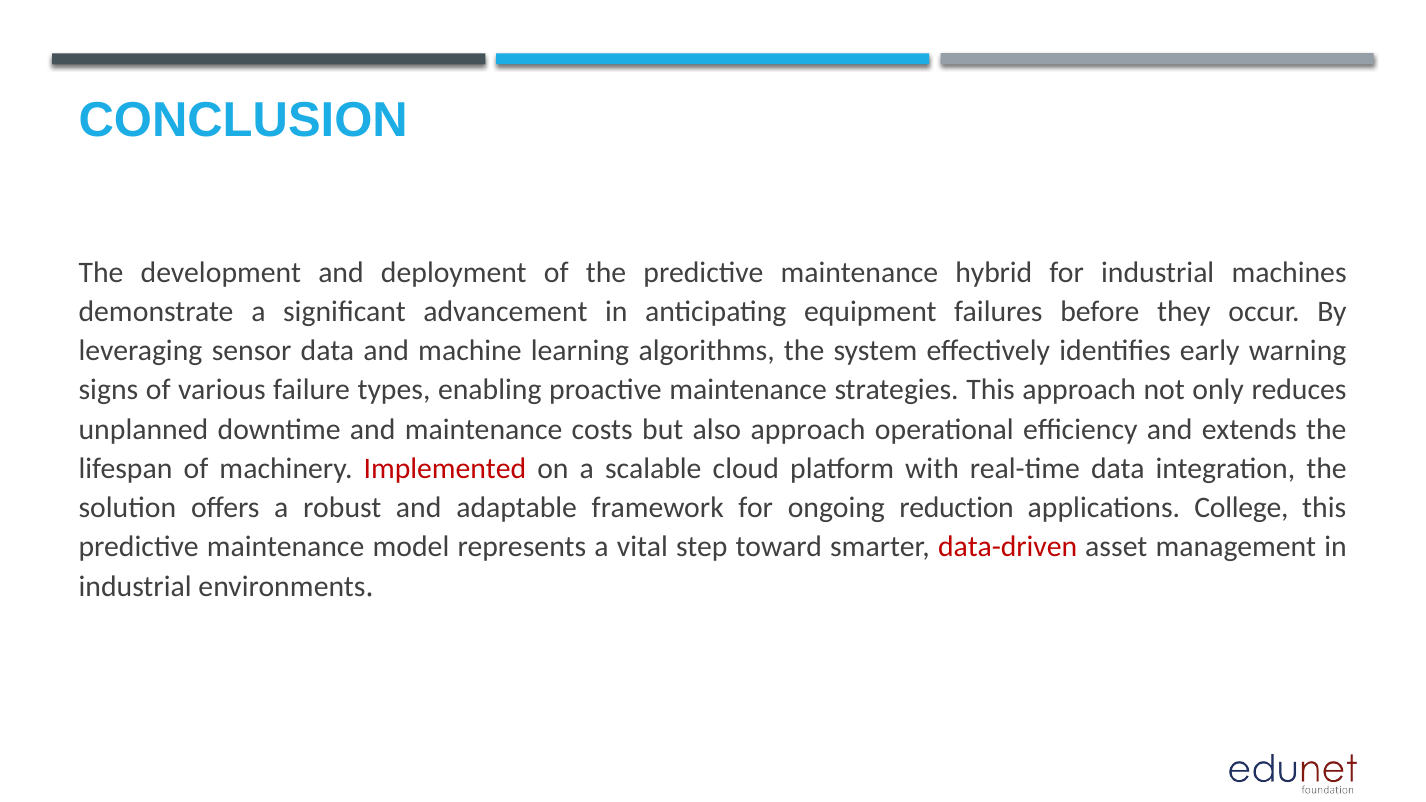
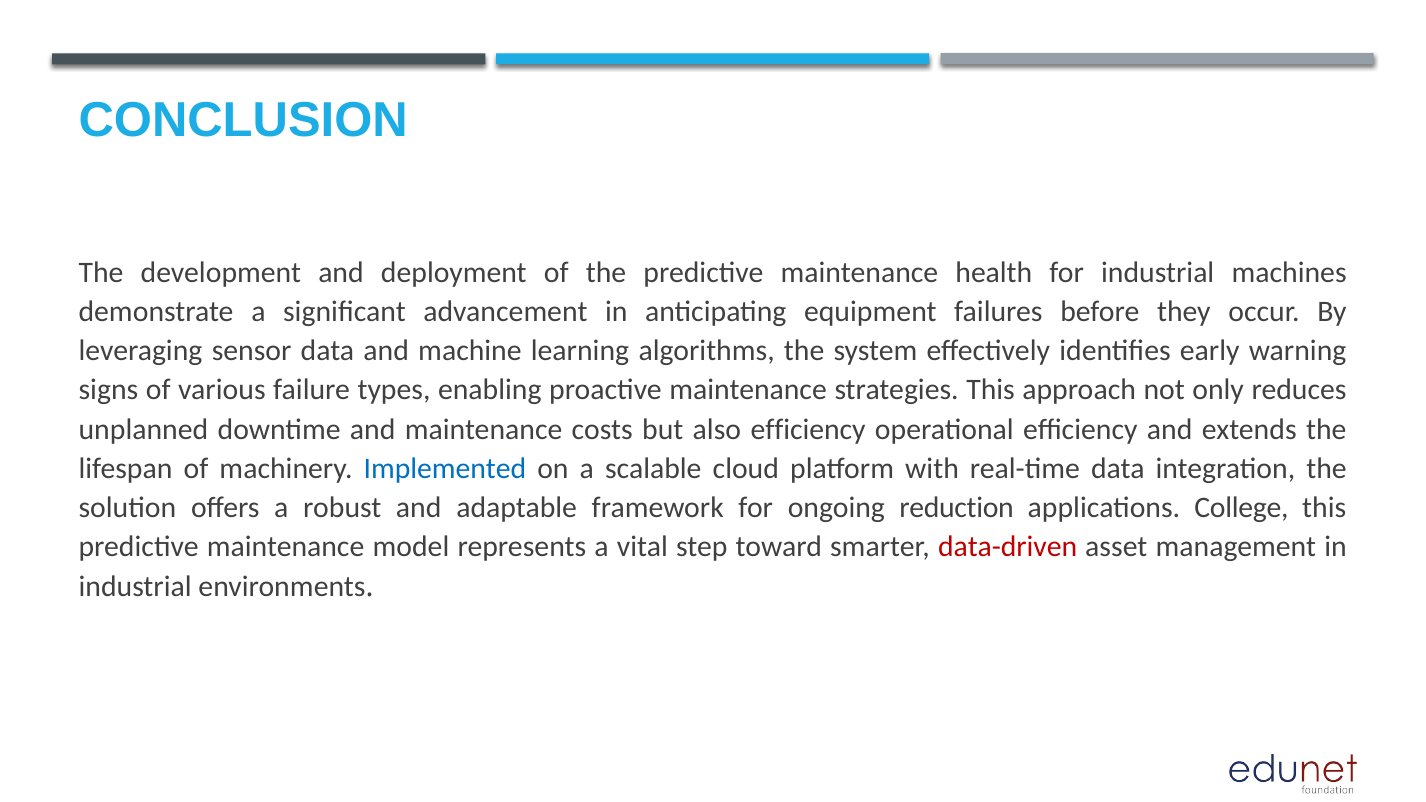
hybrid: hybrid -> health
also approach: approach -> efficiency
Implemented colour: red -> blue
